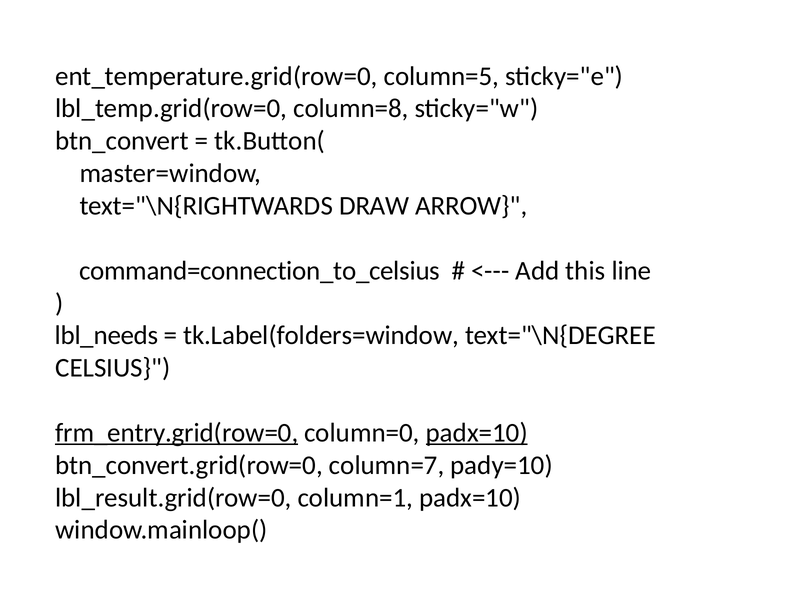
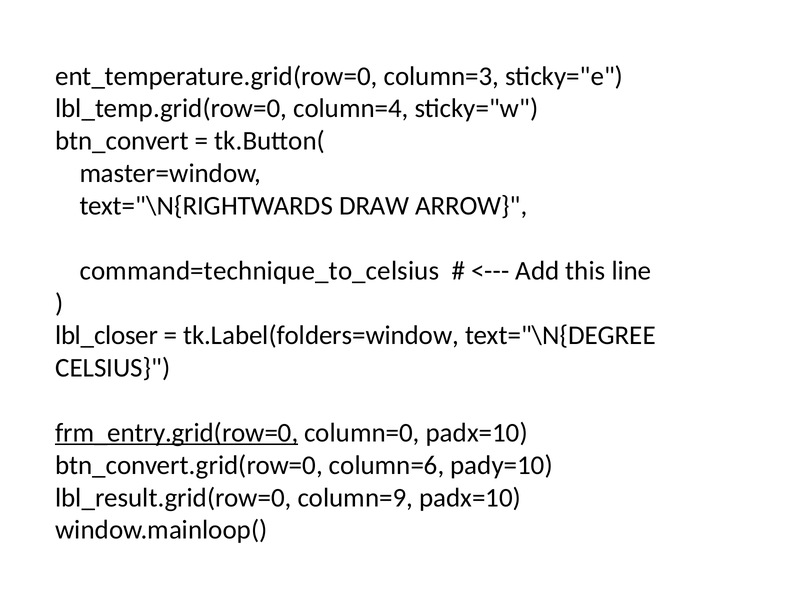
column=5: column=5 -> column=3
column=8: column=8 -> column=4
command=connection_to_celsius: command=connection_to_celsius -> command=technique_to_celsius
lbl_needs: lbl_needs -> lbl_closer
padx=10 at (477, 432) underline: present -> none
column=7: column=7 -> column=6
column=1: column=1 -> column=9
